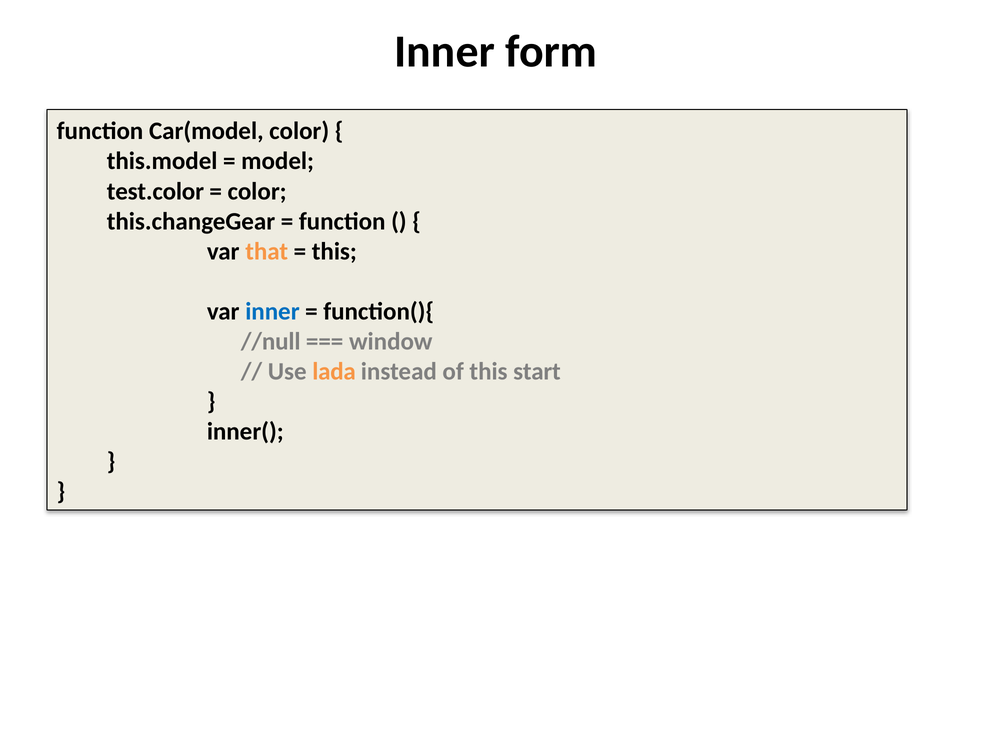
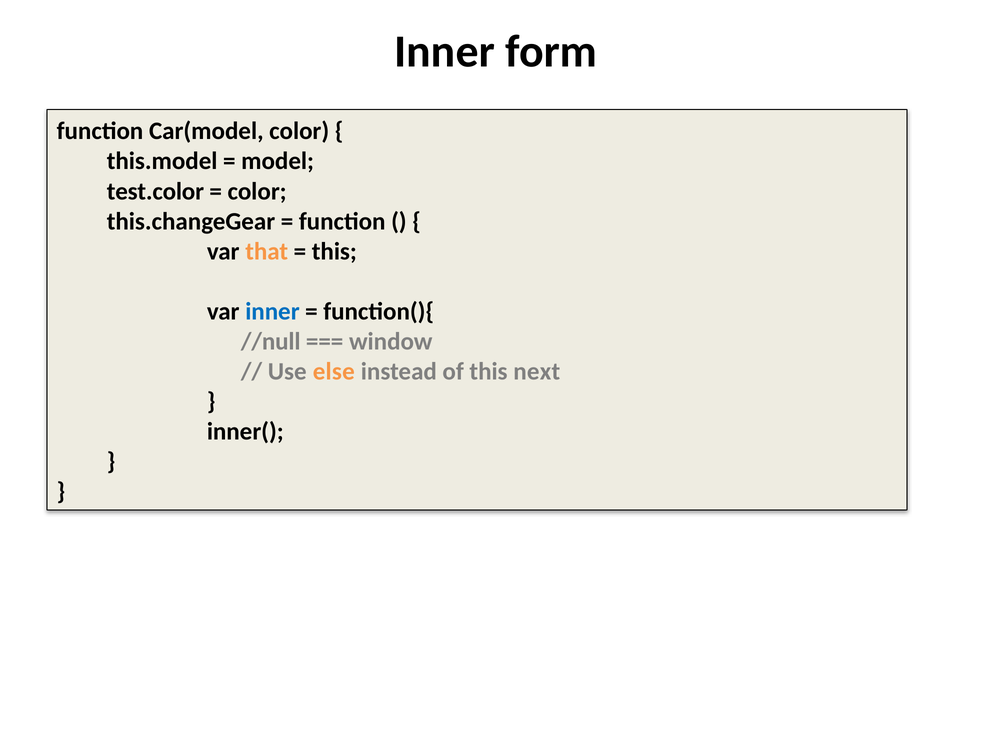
lada: lada -> else
start: start -> next
